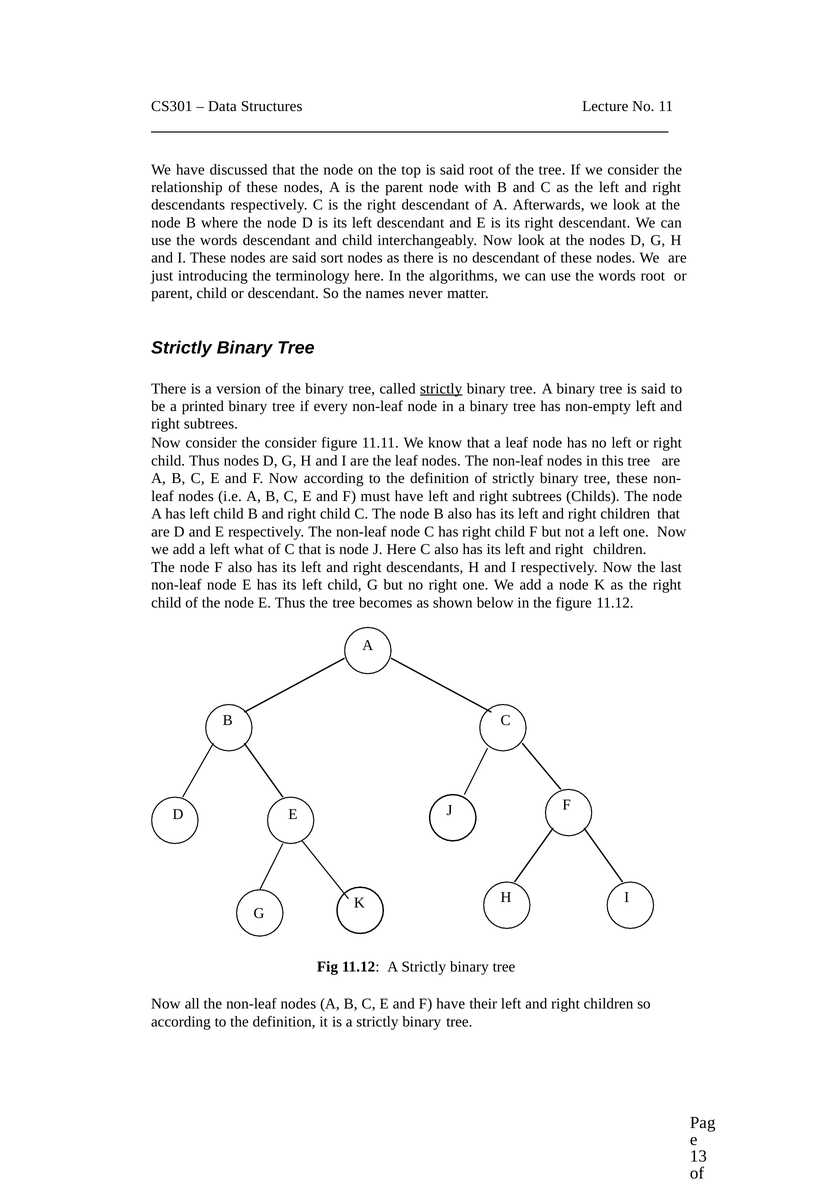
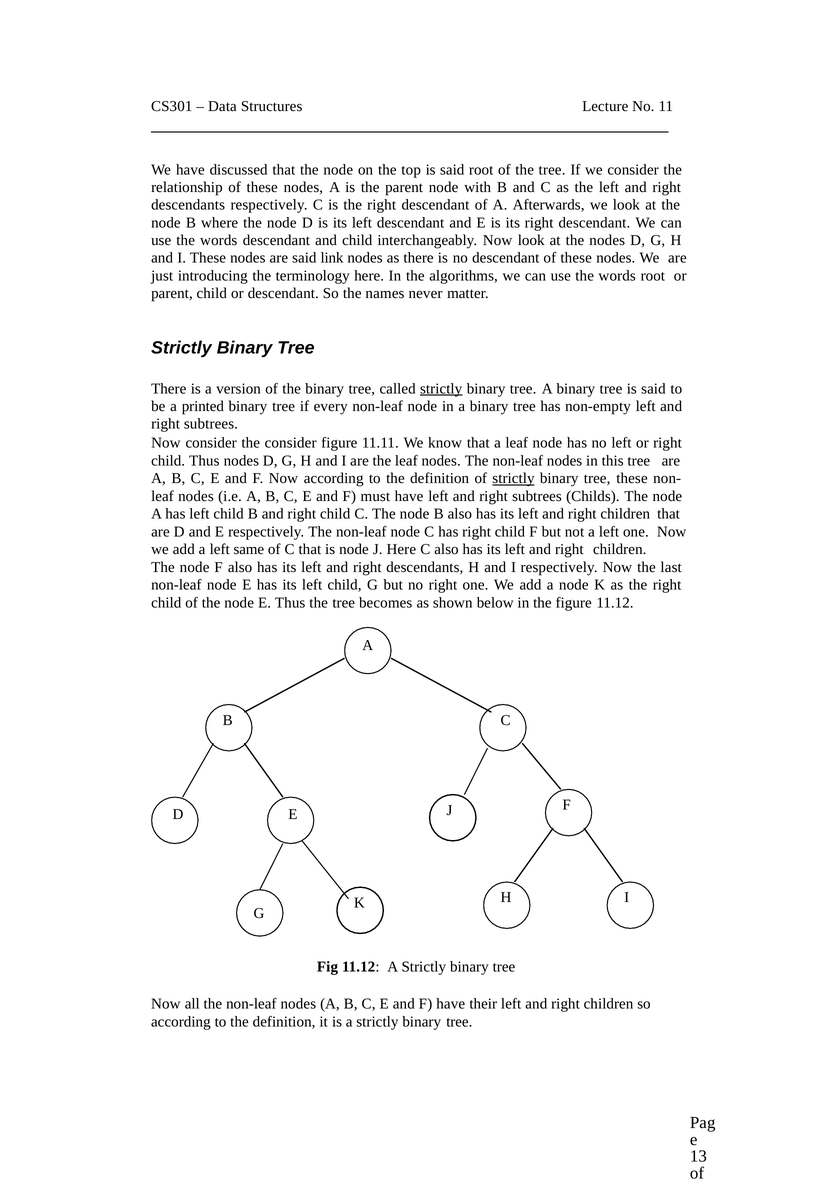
sort: sort -> link
strictly at (513, 479) underline: none -> present
what: what -> same
